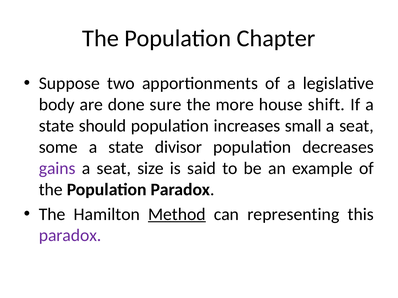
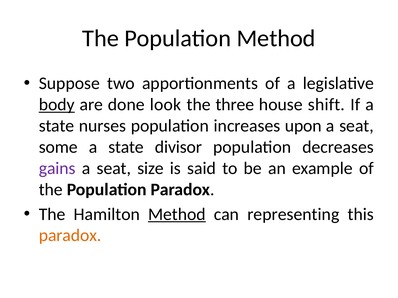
Population Chapter: Chapter -> Method
body underline: none -> present
sure: sure -> look
more: more -> three
should: should -> nurses
small: small -> upon
paradox at (70, 236) colour: purple -> orange
